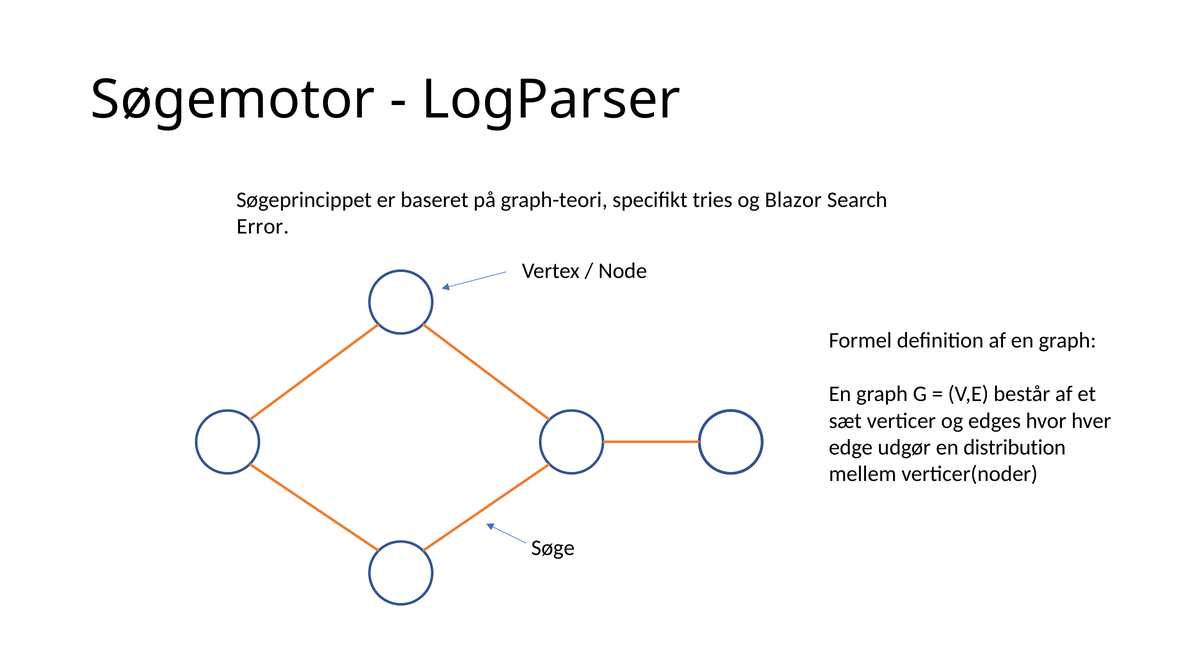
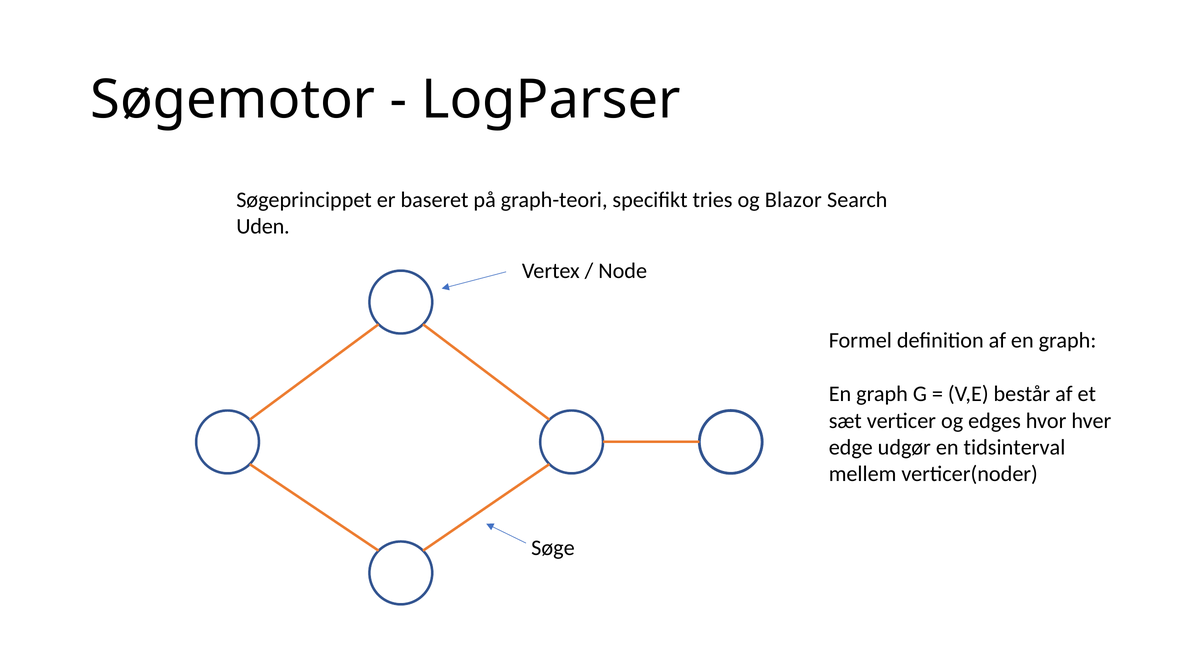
Error: Error -> Uden
distribution: distribution -> tidsinterval
